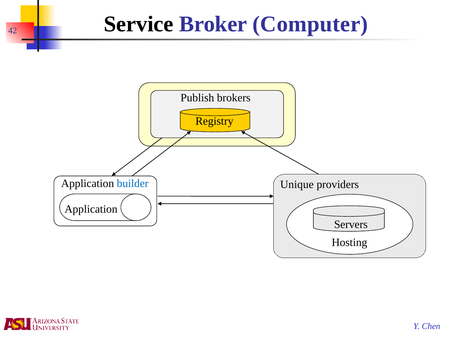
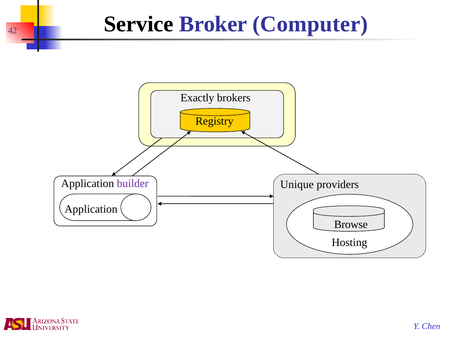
Publish: Publish -> Exactly
builder colour: blue -> purple
Servers: Servers -> Browse
